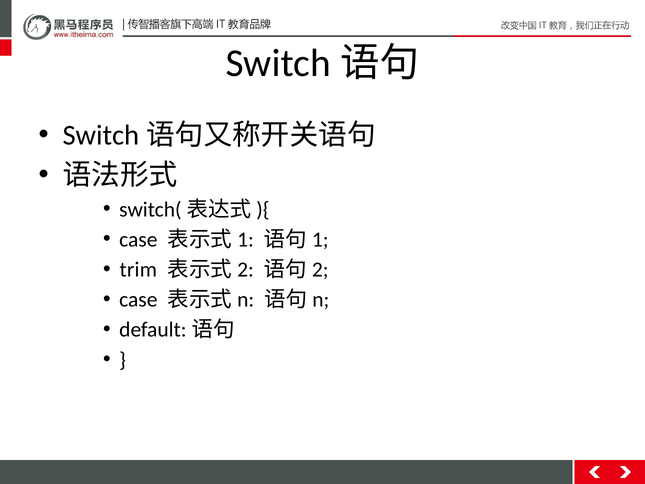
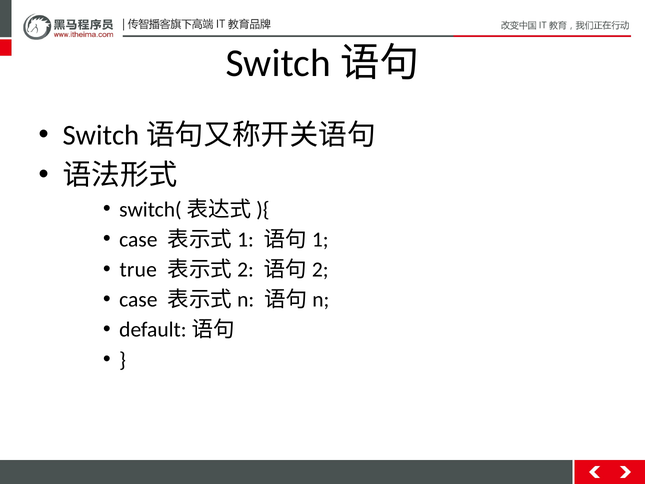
trim: trim -> true
